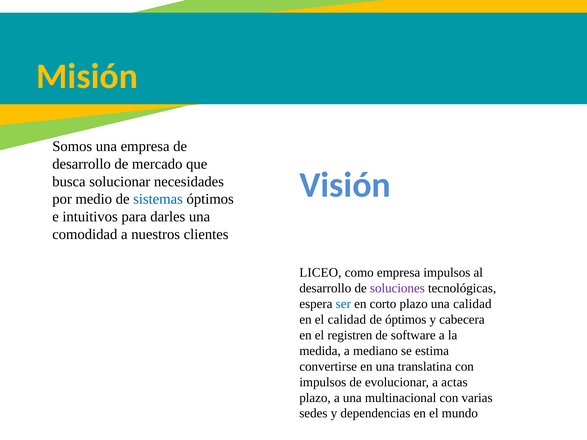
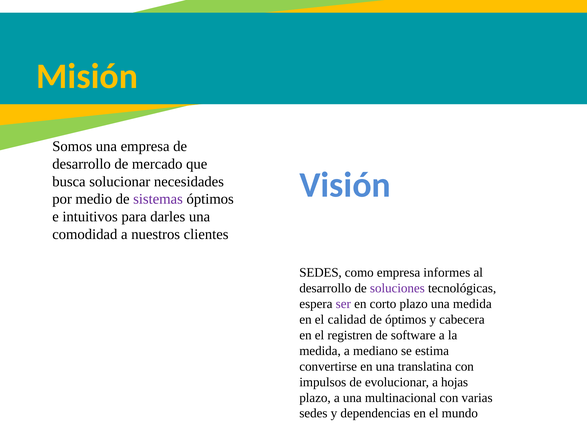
sistemas colour: blue -> purple
LICEO at (320, 273): LICEO -> SEDES
empresa impulsos: impulsos -> informes
ser colour: blue -> purple
una calidad: calidad -> medida
actas: actas -> hojas
